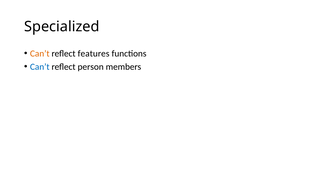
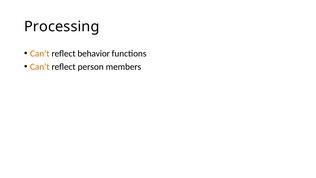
Specialized: Specialized -> Processing
features: features -> behavior
Can’t at (40, 67) colour: blue -> orange
